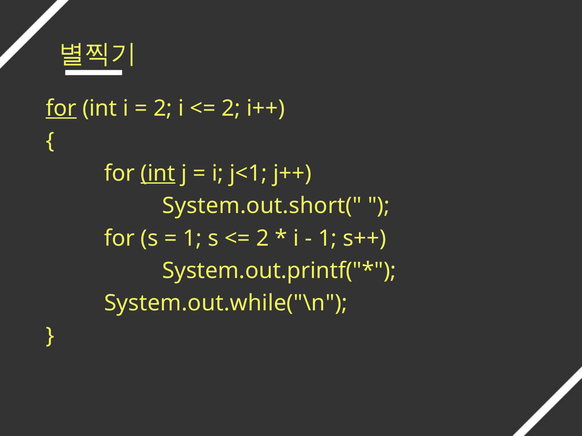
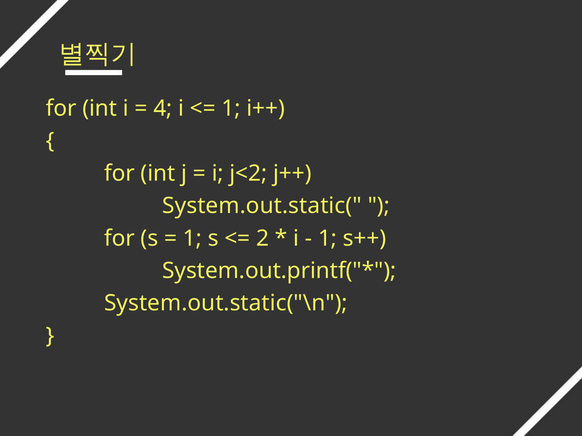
for at (61, 109) underline: present -> none
2 at (163, 109): 2 -> 4
2 at (231, 109): 2 -> 1
int at (158, 174) underline: present -> none
j<1: j<1 -> j<2
System.out.short(: System.out.short( -> System.out.static(
System.out.while("\n: System.out.while("\n -> System.out.static("\n
